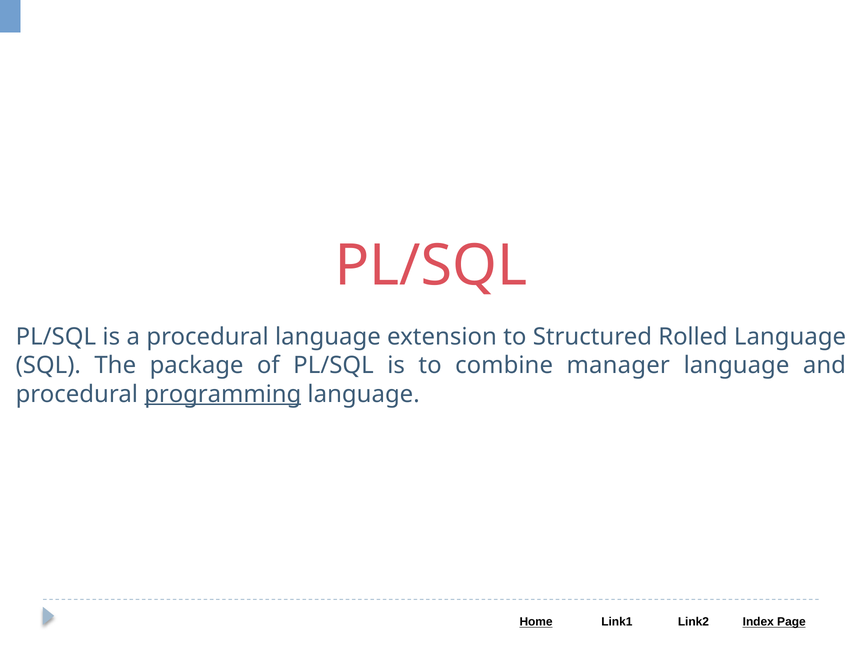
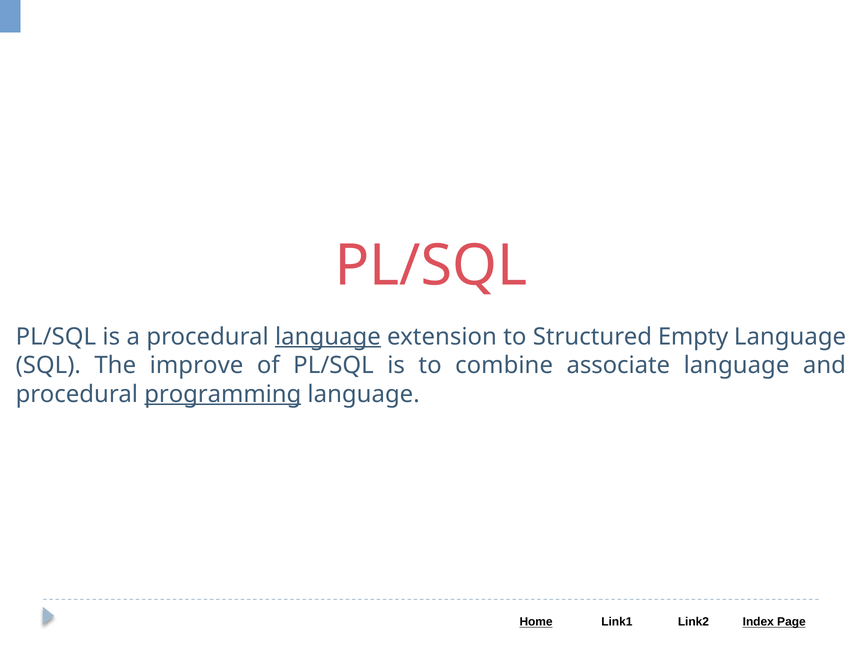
language at (328, 336) underline: none -> present
Rolled: Rolled -> Empty
package: package -> improve
manager: manager -> associate
